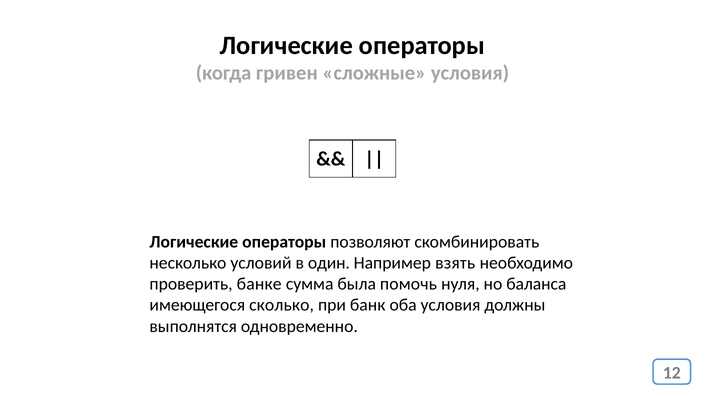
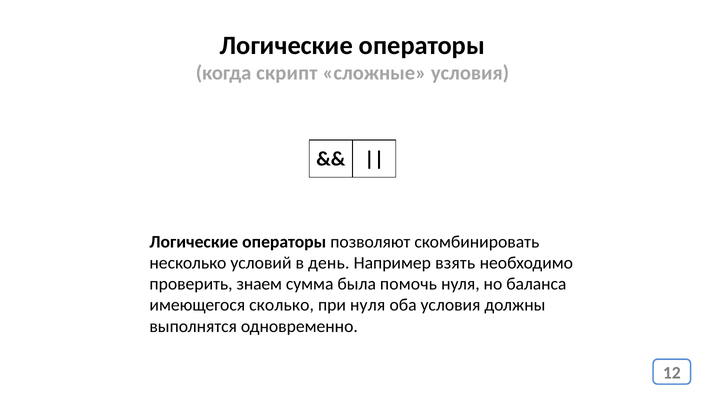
гривен: гривен -> скрипт
один: один -> день
банке: банке -> знаем
при банк: банк -> нуля
